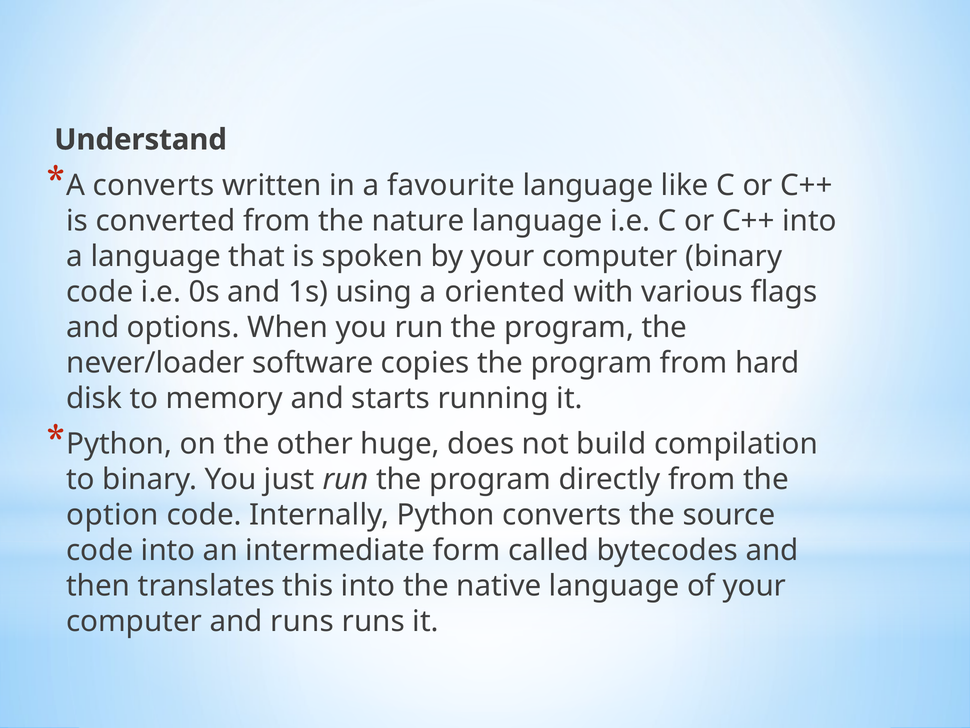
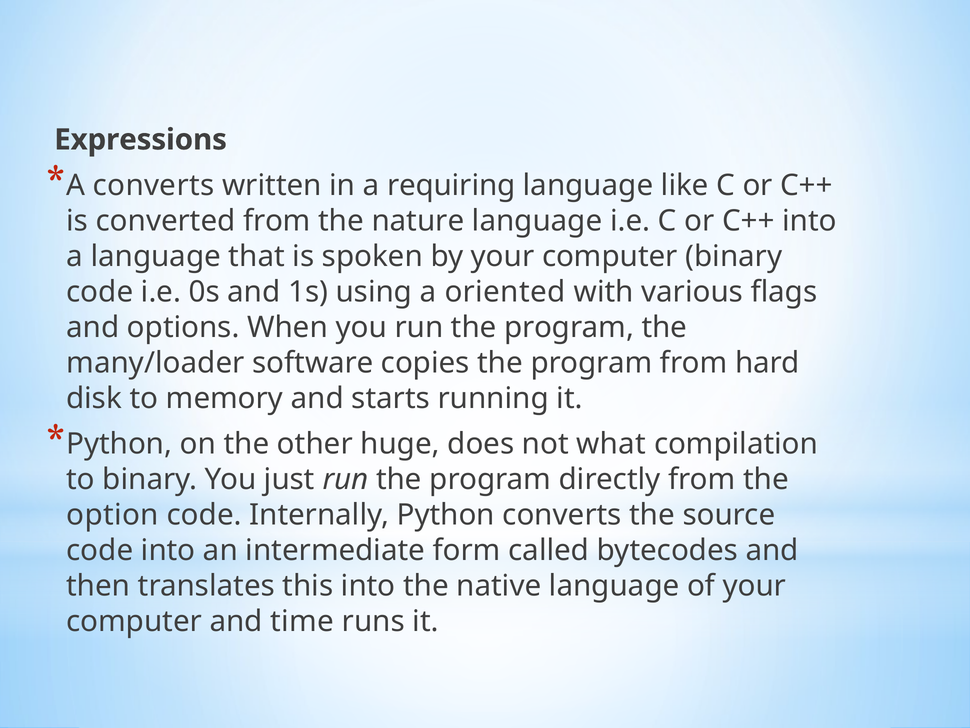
Understand: Understand -> Expressions
favourite: favourite -> requiring
never/loader: never/loader -> many/loader
build: build -> what
and runs: runs -> time
